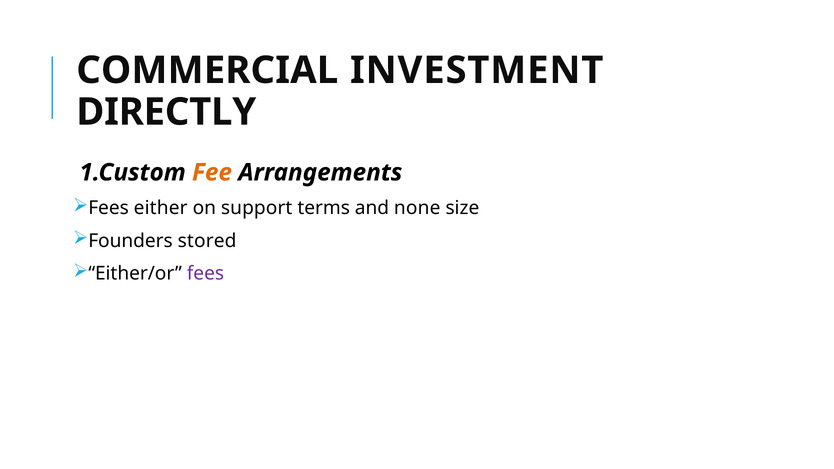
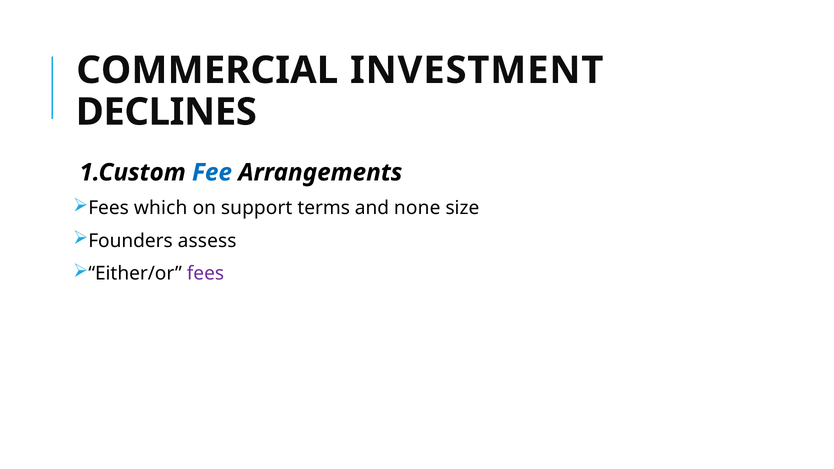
DIRECTLY: DIRECTLY -> DECLINES
Fee colour: orange -> blue
either: either -> which
stored: stored -> assess
